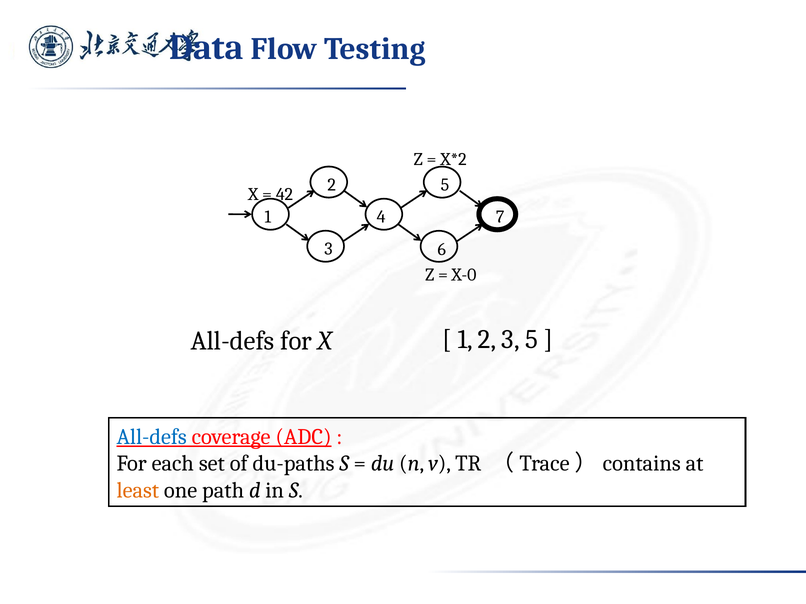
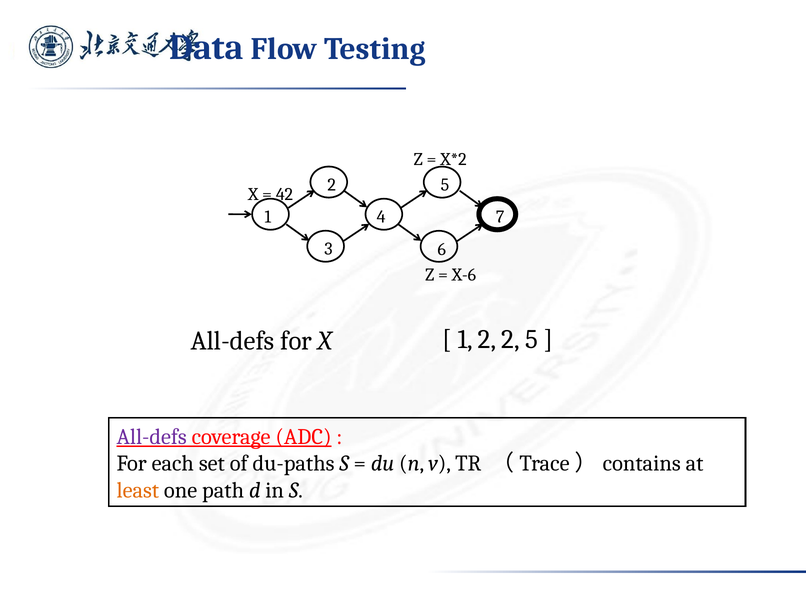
X-0: X-0 -> X-6
2 3: 3 -> 2
All-defs at (152, 437) colour: blue -> purple
